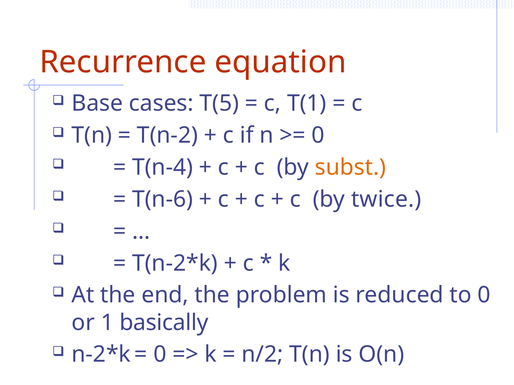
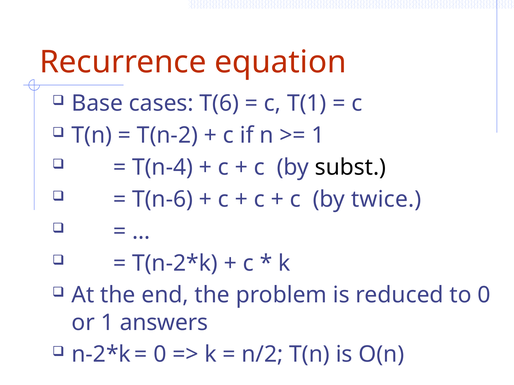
T(5: T(5 -> T(6
0 at (318, 136): 0 -> 1
subst colour: orange -> black
basically: basically -> answers
